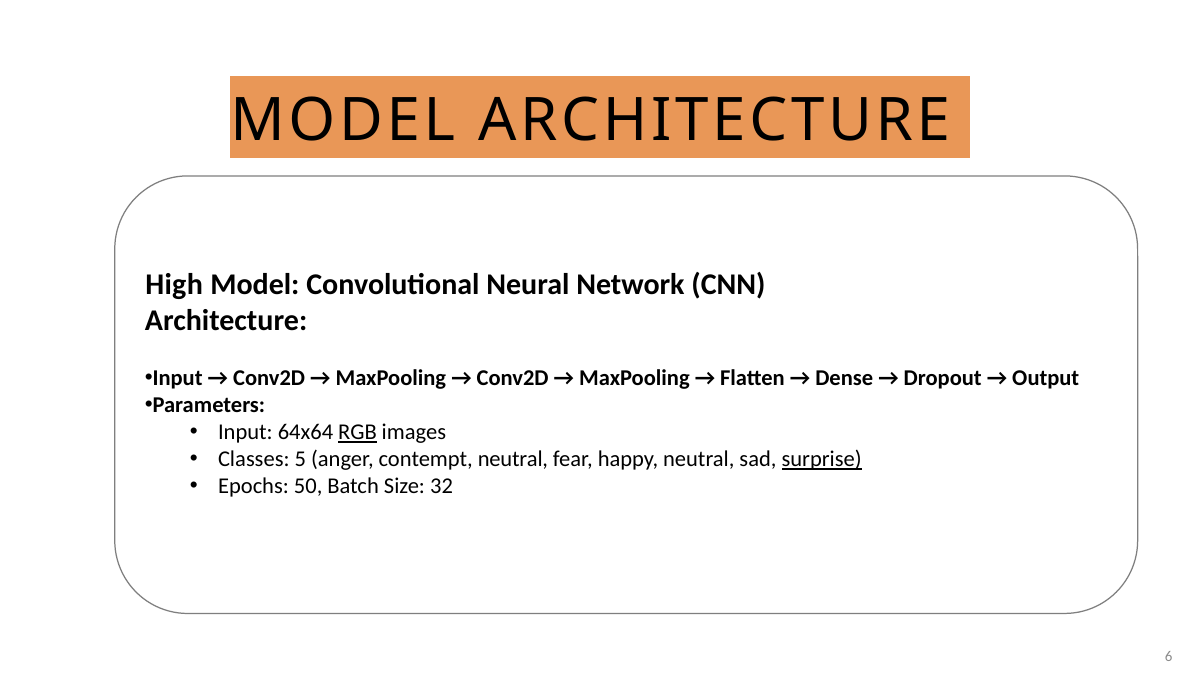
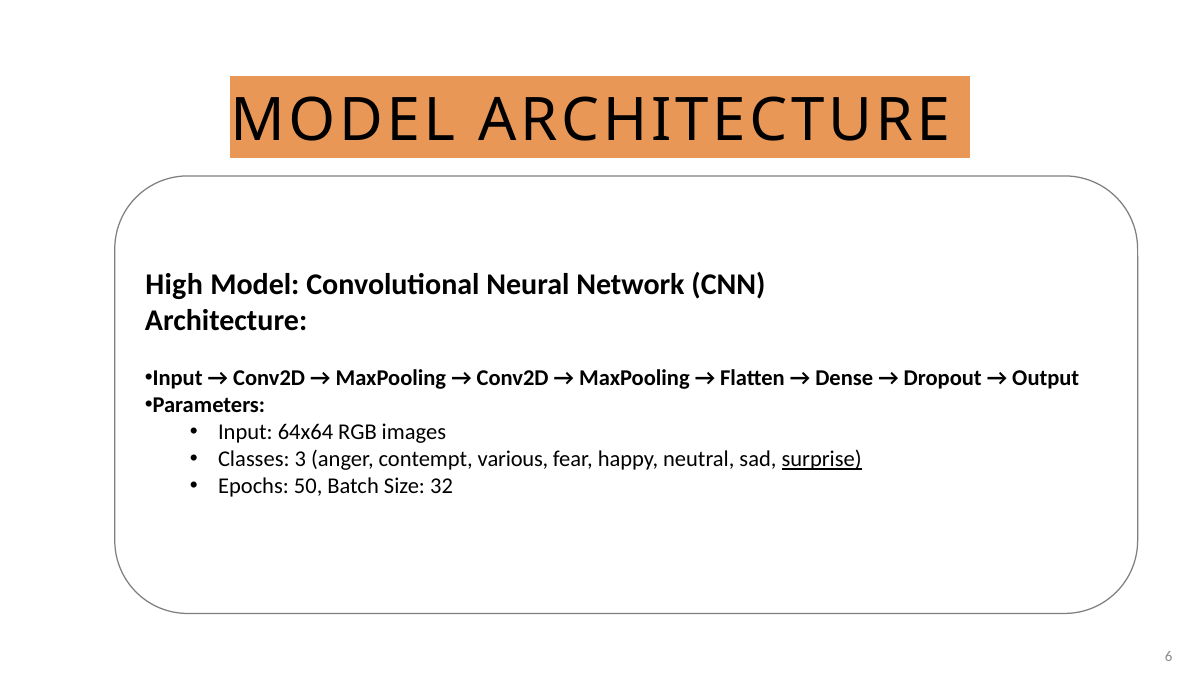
RGB underline: present -> none
5: 5 -> 3
contempt neutral: neutral -> various
